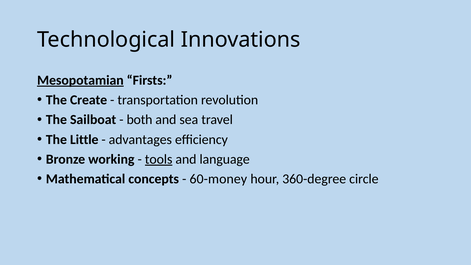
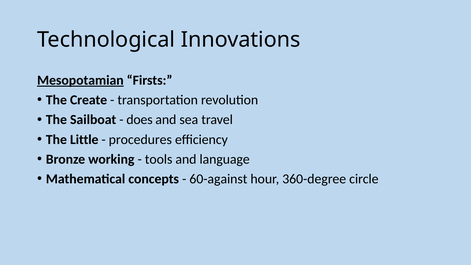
both: both -> does
advantages: advantages -> procedures
tools underline: present -> none
60-money: 60-money -> 60-against
